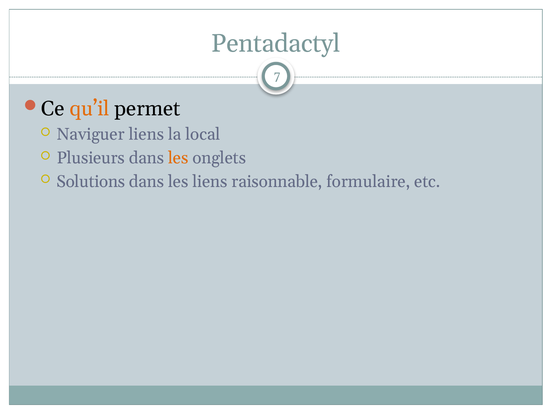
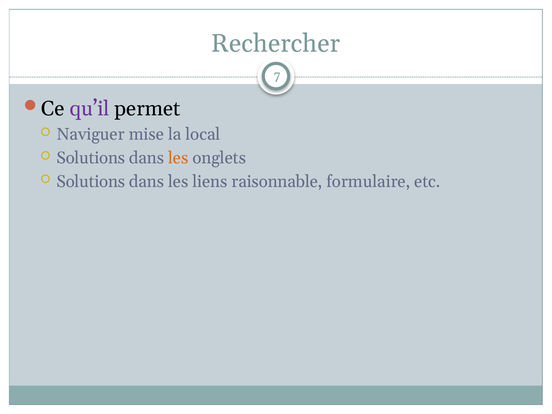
Pentadactyl: Pentadactyl -> Rechercher
qu’il colour: orange -> purple
Naviguer liens: liens -> mise
Plusieurs at (91, 158): Plusieurs -> Solutions
